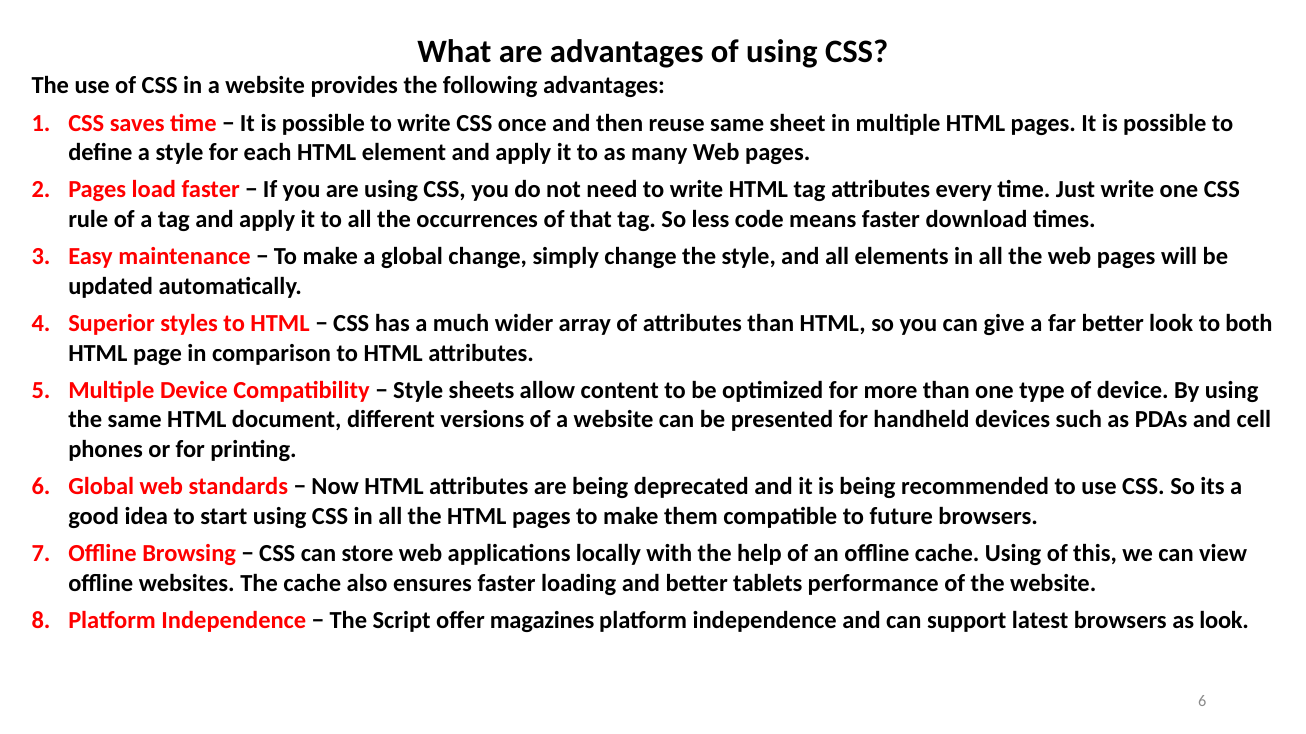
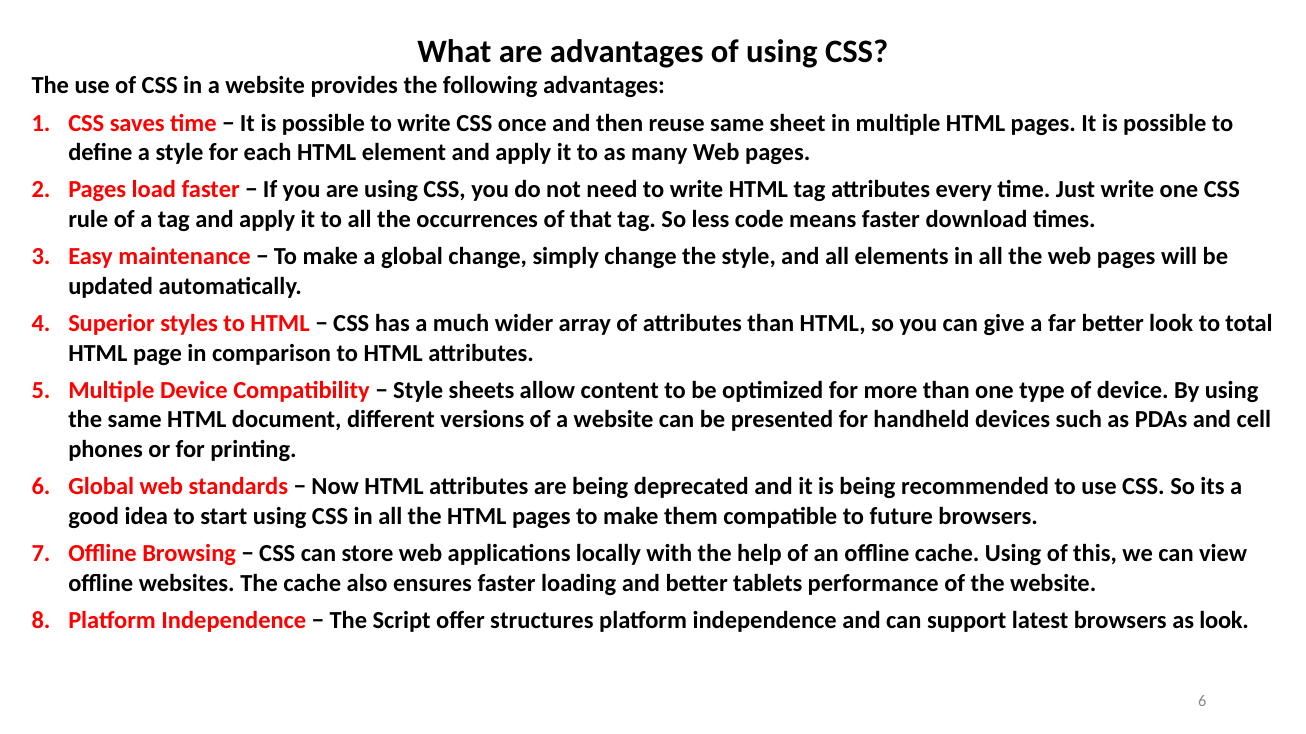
both: both -> total
magazines: magazines -> structures
